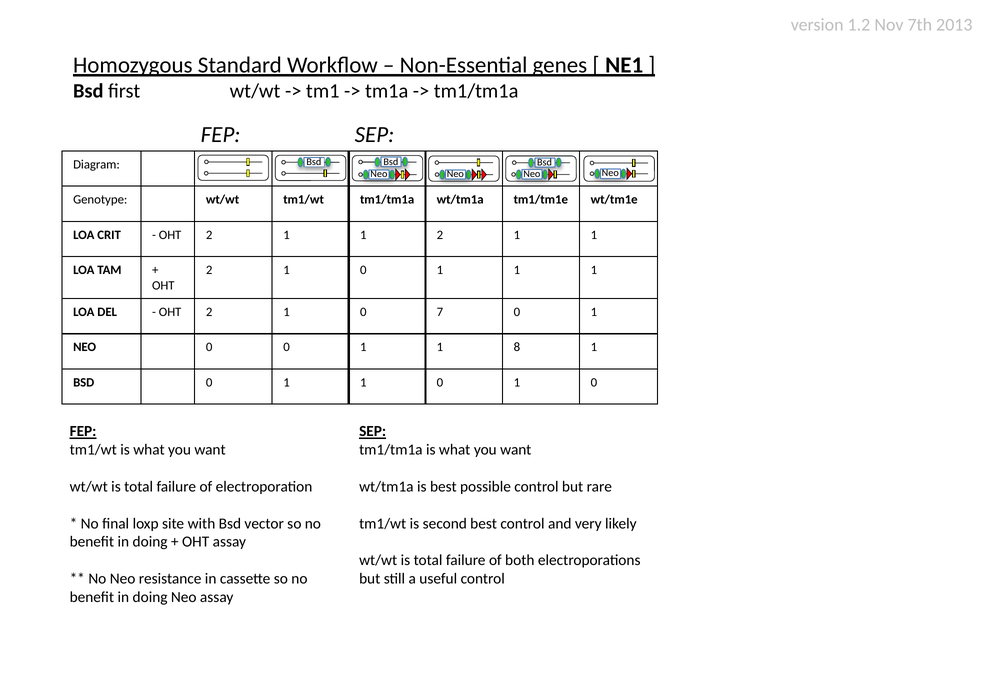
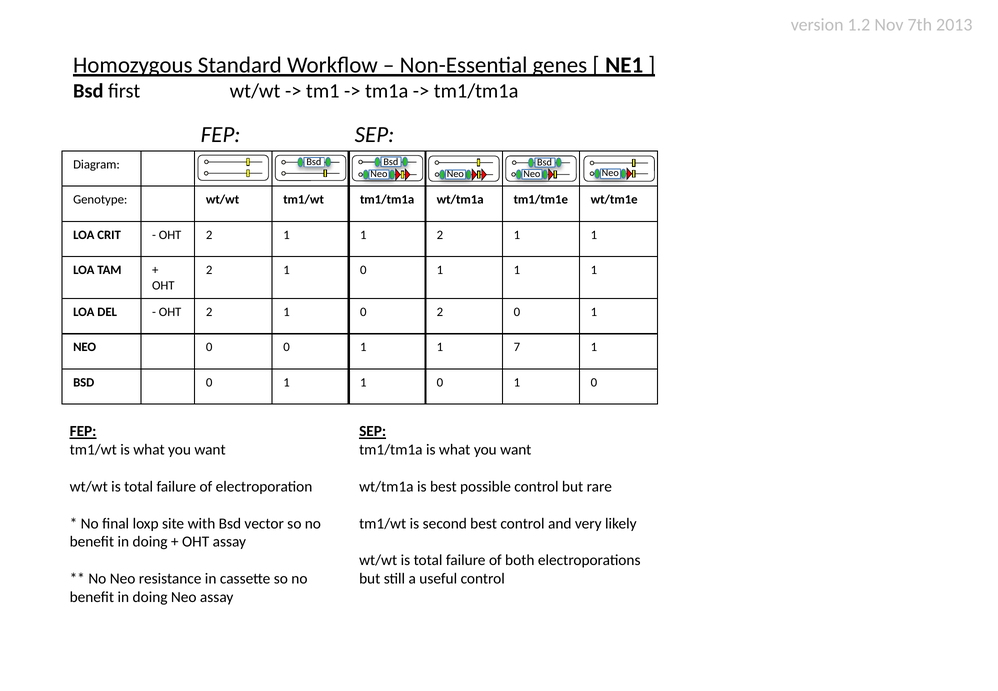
0 7: 7 -> 2
8: 8 -> 7
